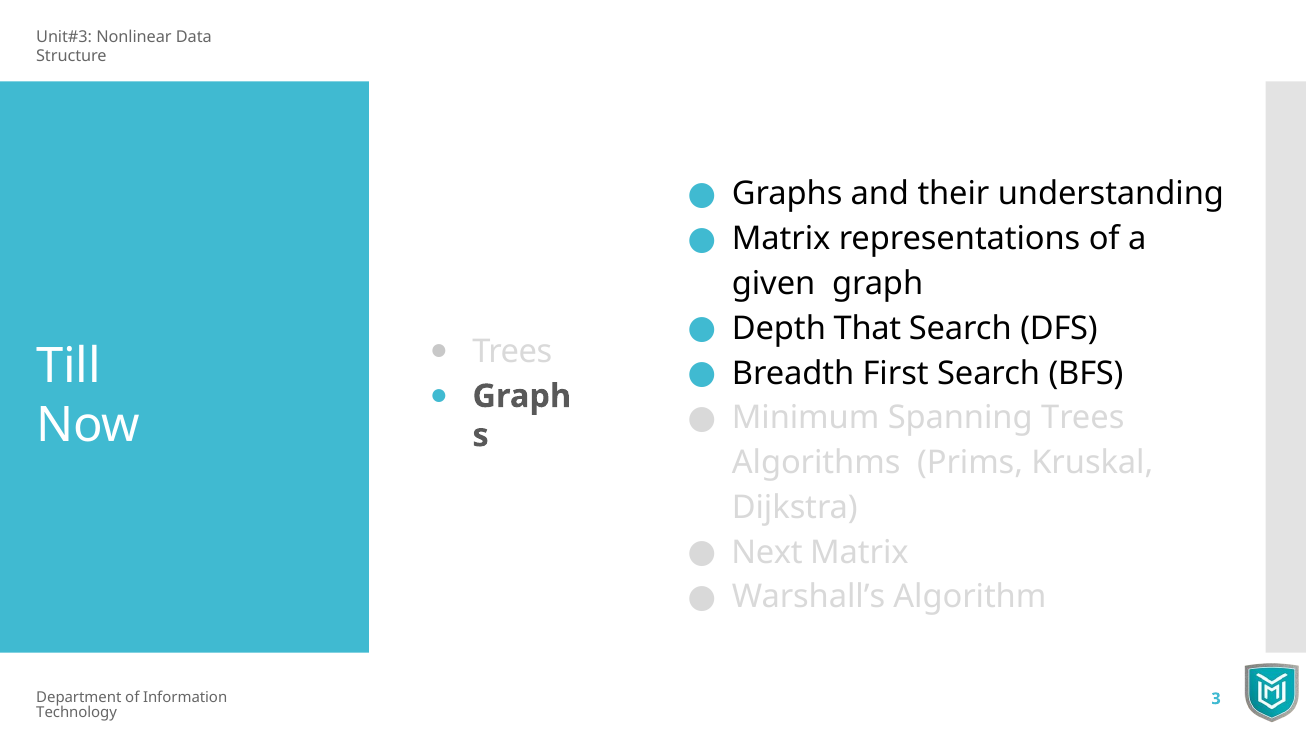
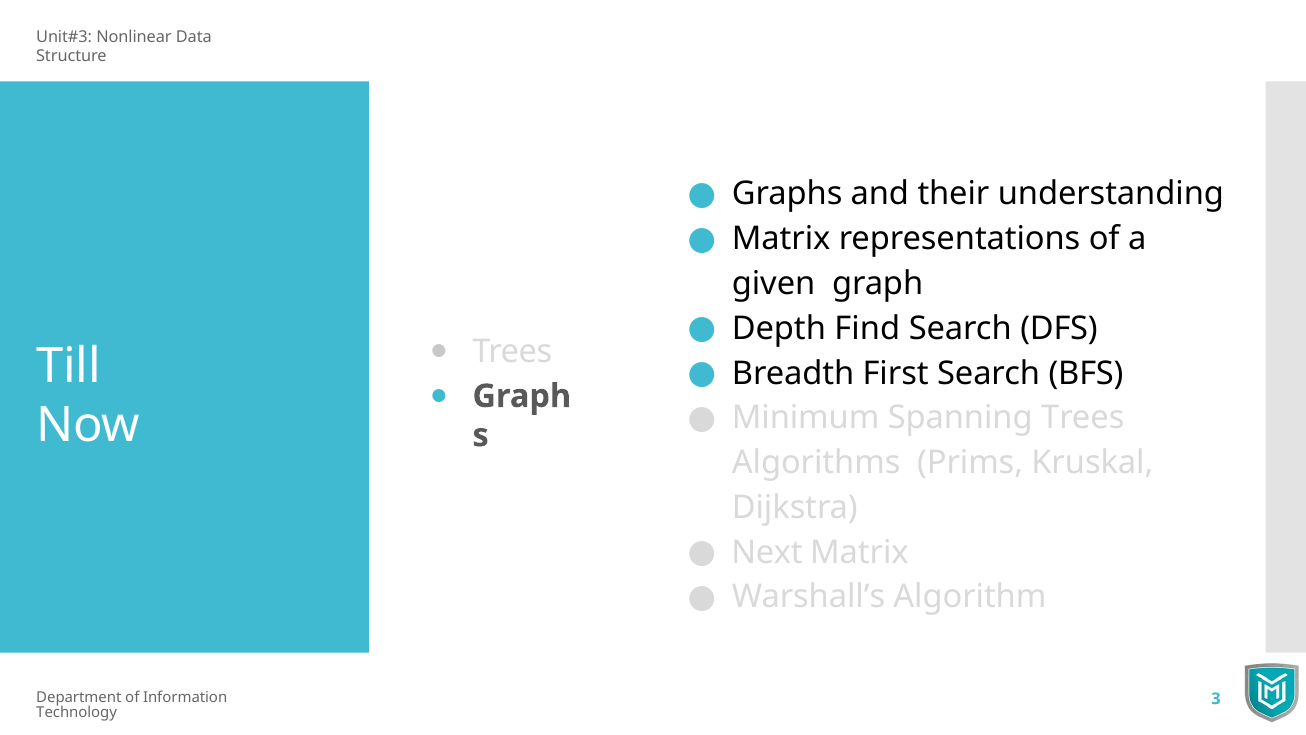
That: That -> Find
